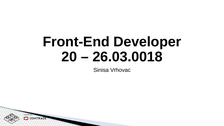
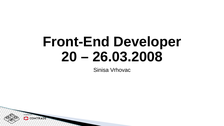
26.03.0018: 26.03.0018 -> 26.03.2008
